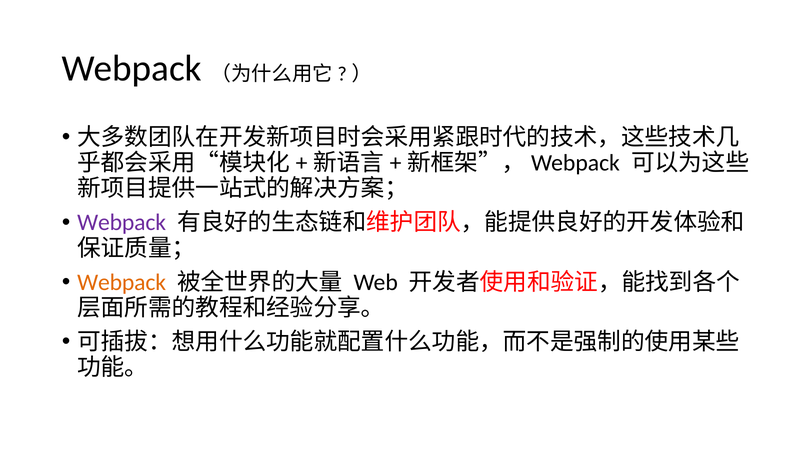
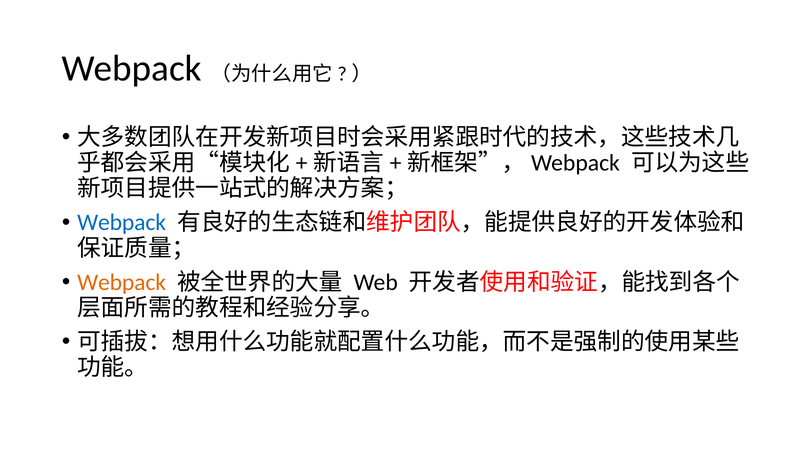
Webpack at (122, 222) colour: purple -> blue
